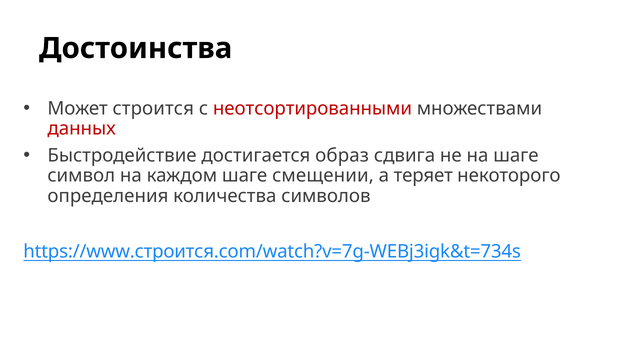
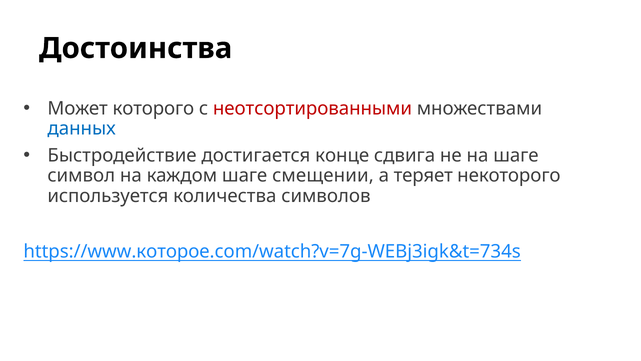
строится: строится -> которого
данных colour: red -> blue
образ: образ -> конце
определения: определения -> используется
https://www.строится.com/watch?v=7g-WEBj3igk&t=734s: https://www.строится.com/watch?v=7g-WEBj3igk&t=734s -> https://www.которое.com/watch?v=7g-WEBj3igk&t=734s
